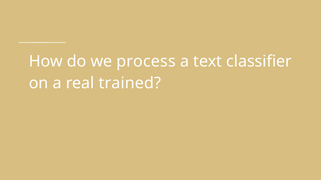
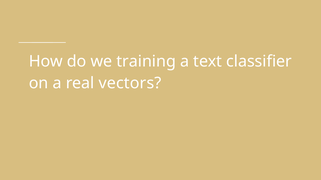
process: process -> training
trained: trained -> vectors
